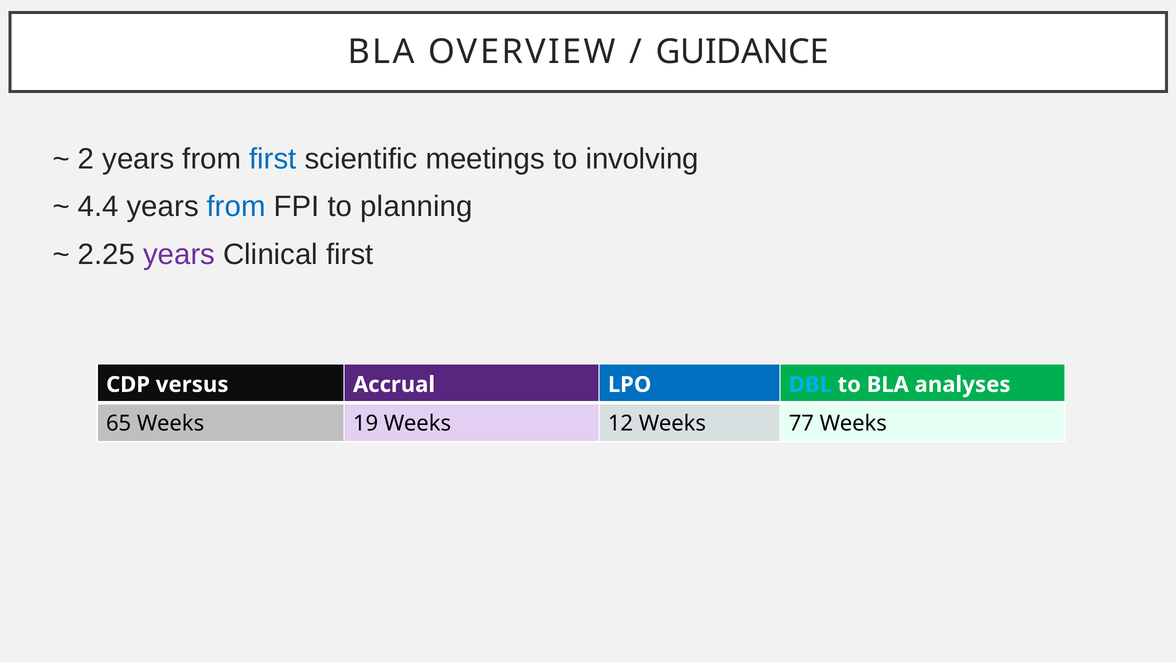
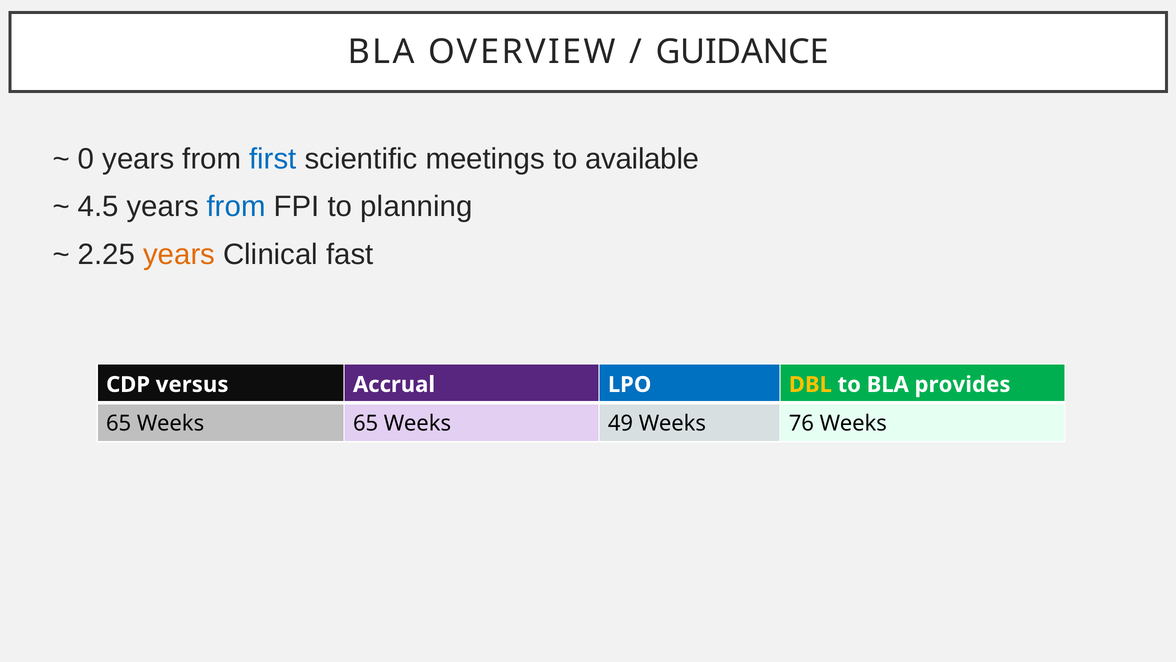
2: 2 -> 0
involving: involving -> available
4.4: 4.4 -> 4.5
years at (179, 254) colour: purple -> orange
Clinical first: first -> fast
DBL colour: light blue -> yellow
analyses: analyses -> provides
Weeks 19: 19 -> 65
12: 12 -> 49
77: 77 -> 76
